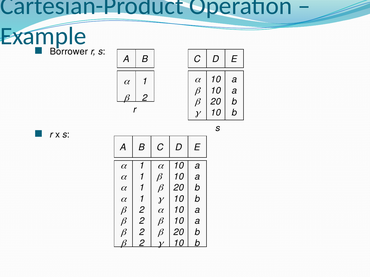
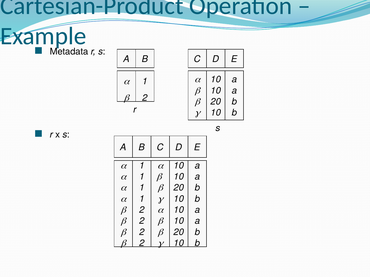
Borrower: Borrower -> Metadata
